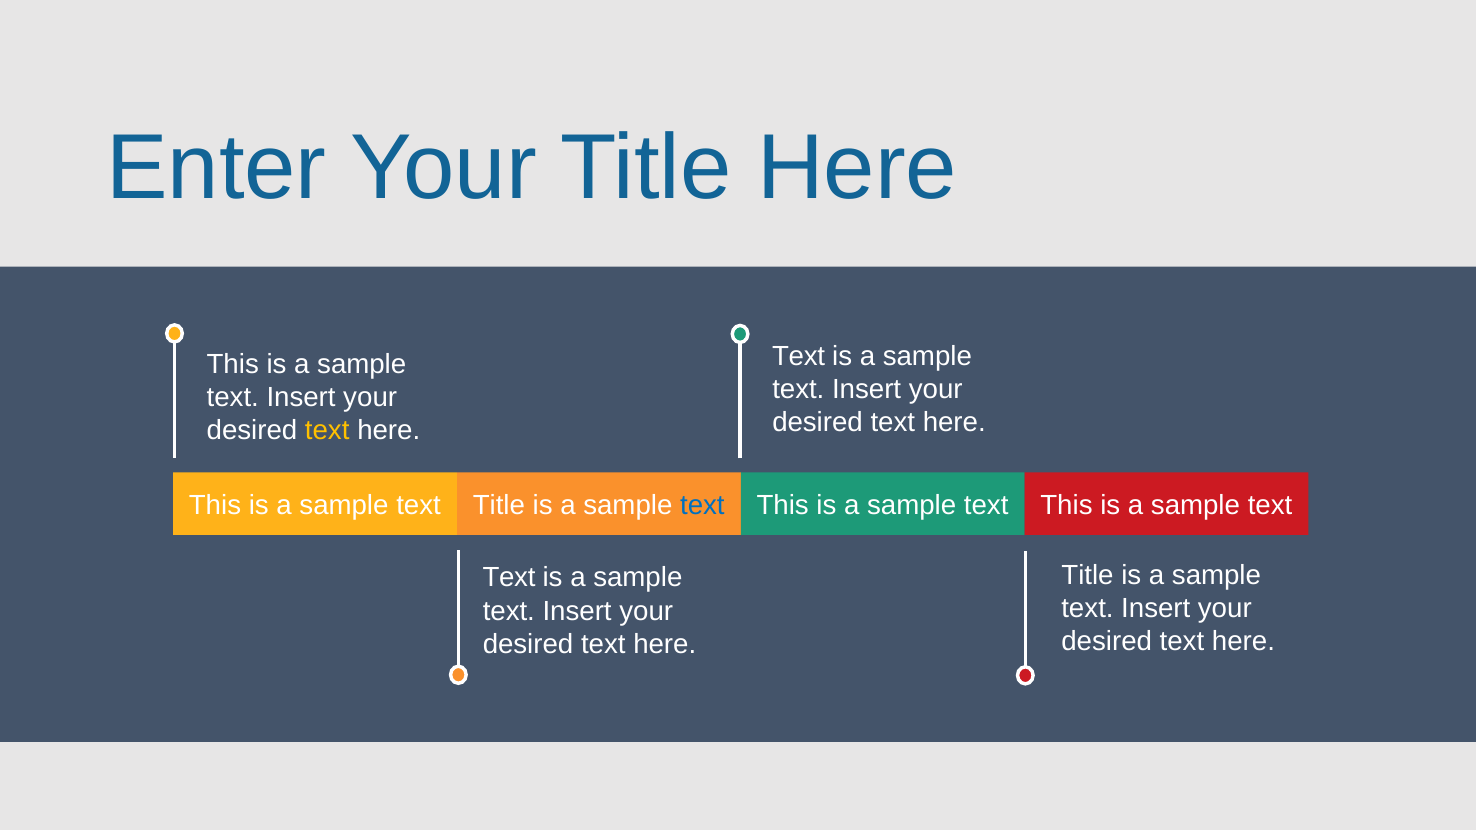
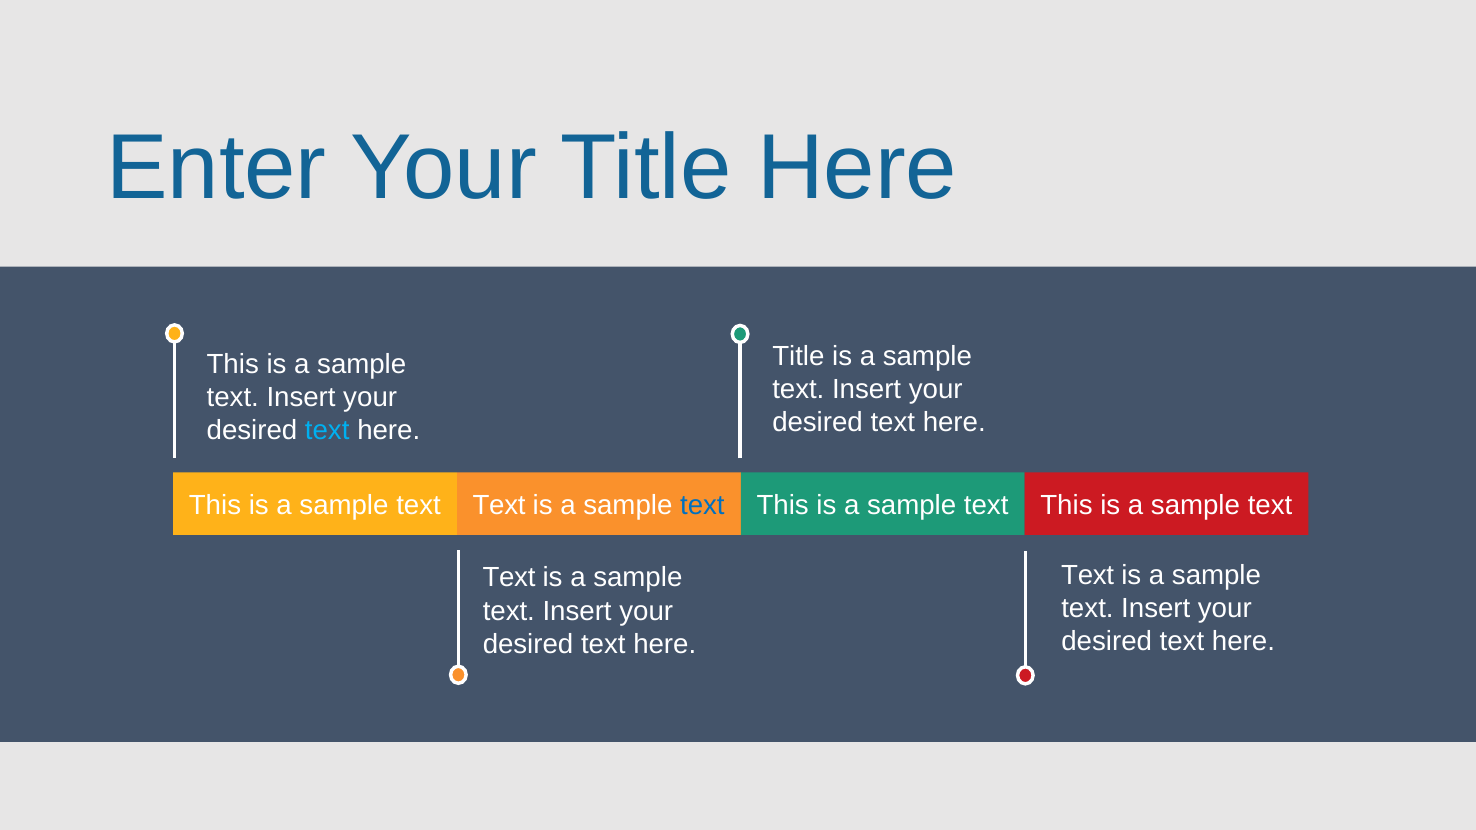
Text at (799, 356): Text -> Title
text at (327, 430) colour: yellow -> light blue
text Title: Title -> Text
Title at (1088, 575): Title -> Text
